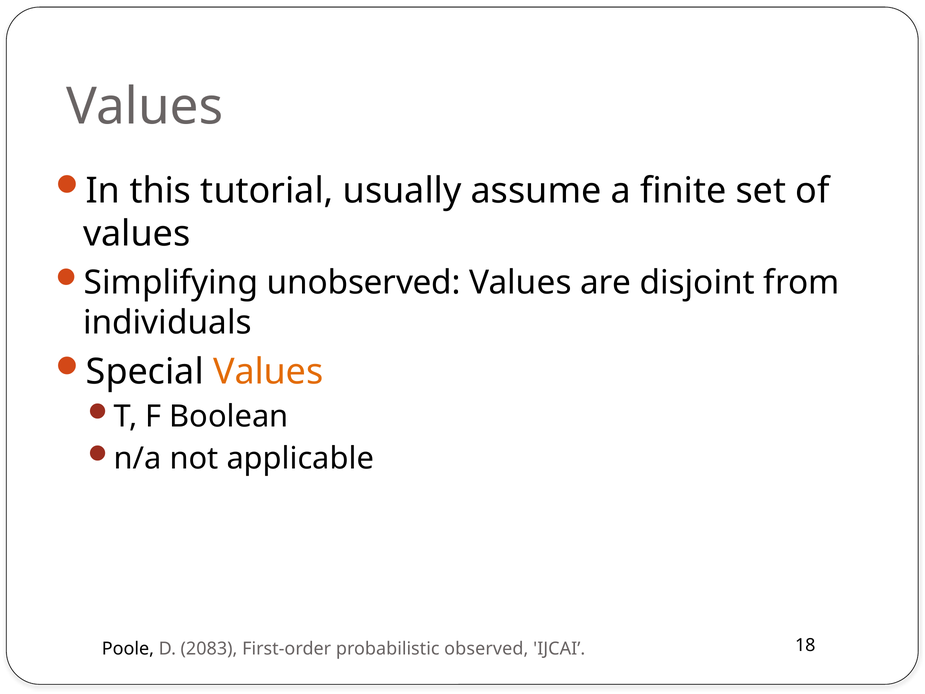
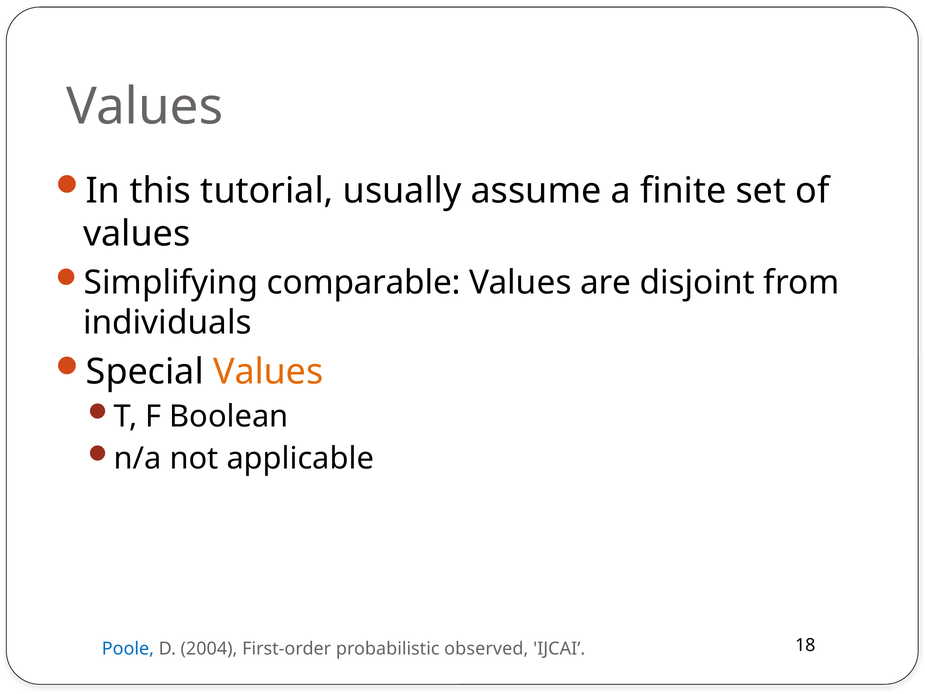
unobserved: unobserved -> comparable
Poole colour: black -> blue
2083: 2083 -> 2004
